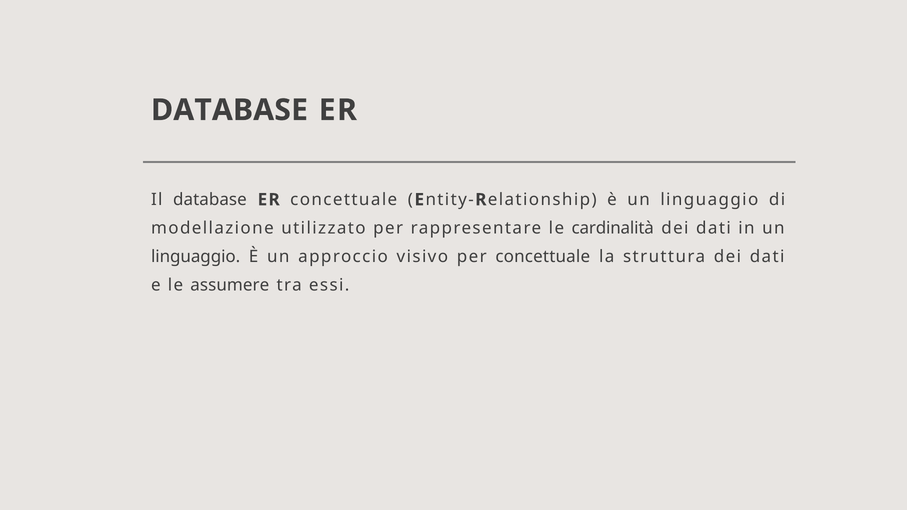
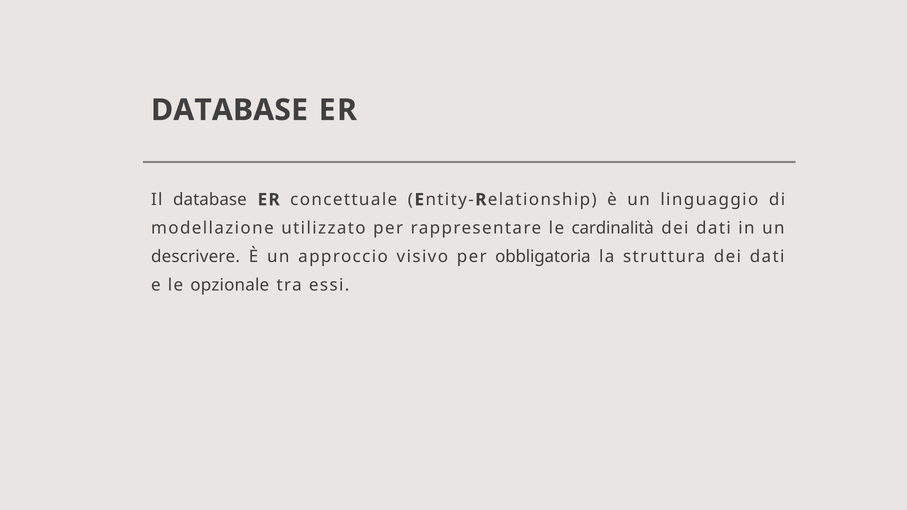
linguaggio at (196, 257): linguaggio -> descrivere
per concettuale: concettuale -> obbligatoria
assumere: assumere -> opzionale
